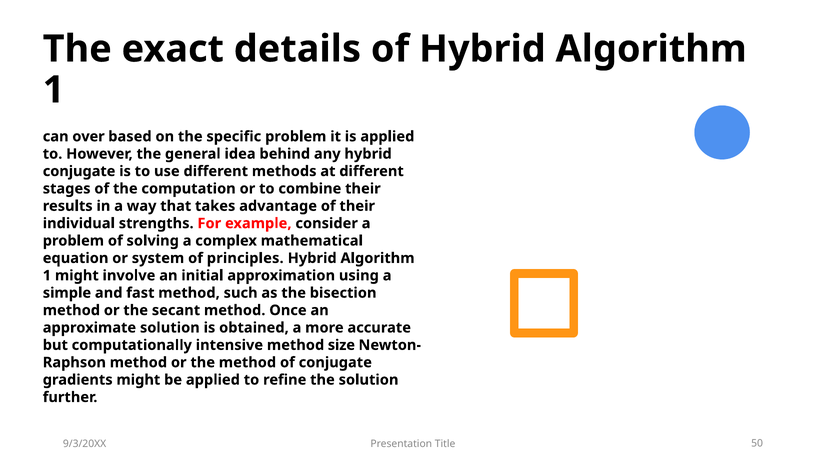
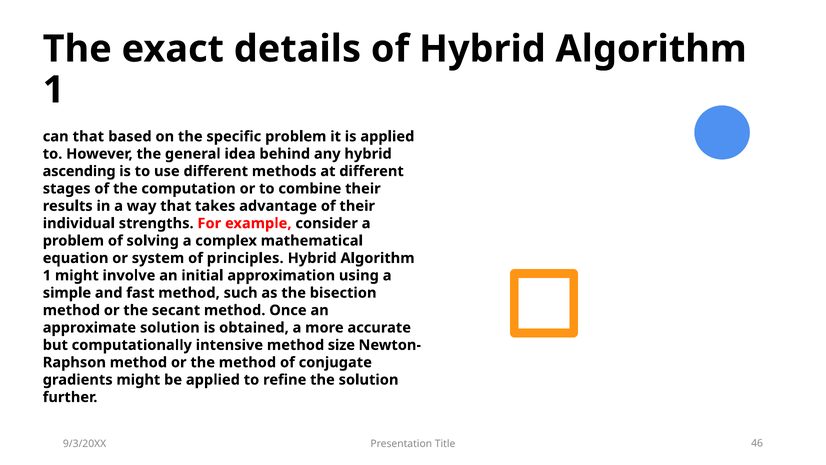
can over: over -> that
conjugate at (79, 171): conjugate -> ascending
50: 50 -> 46
